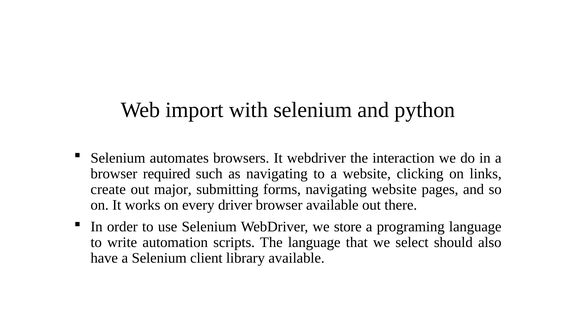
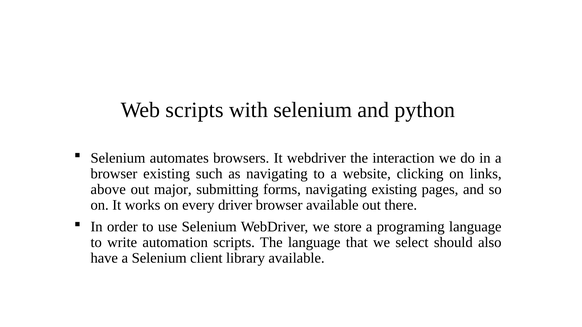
Web import: import -> scripts
browser required: required -> existing
create: create -> above
navigating website: website -> existing
